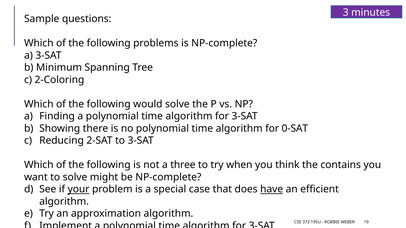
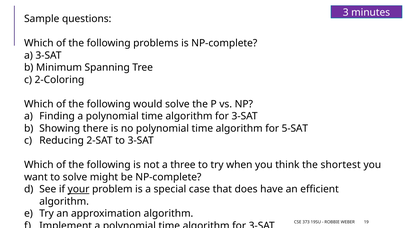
0-SAT: 0-SAT -> 5-SAT
contains: contains -> shortest
have underline: present -> none
